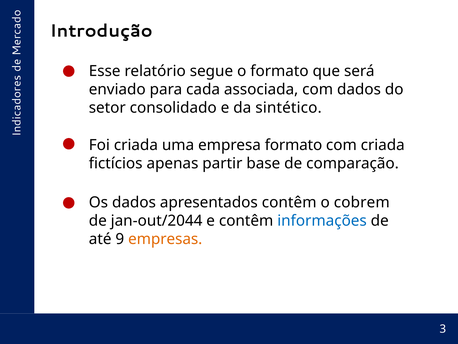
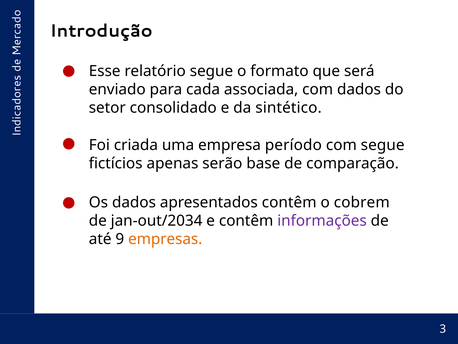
empresa formato: formato -> período
com criada: criada -> segue
partir: partir -> serão
jan-out/2044: jan-out/2044 -> jan-out/2034
informações colour: blue -> purple
